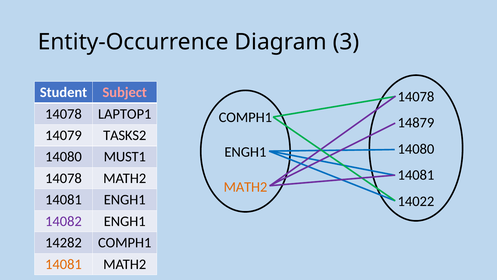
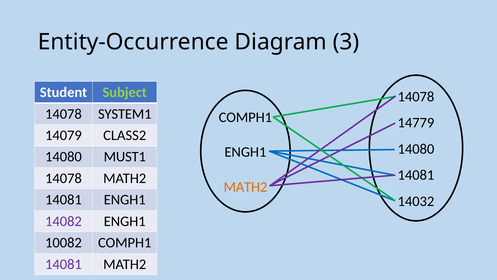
Subject colour: pink -> light green
LAPTOP1: LAPTOP1 -> SYSTEM1
14879: 14879 -> 14779
TASKS2: TASKS2 -> CLASS2
14022: 14022 -> 14032
14282: 14282 -> 10082
14081 at (63, 264) colour: orange -> purple
